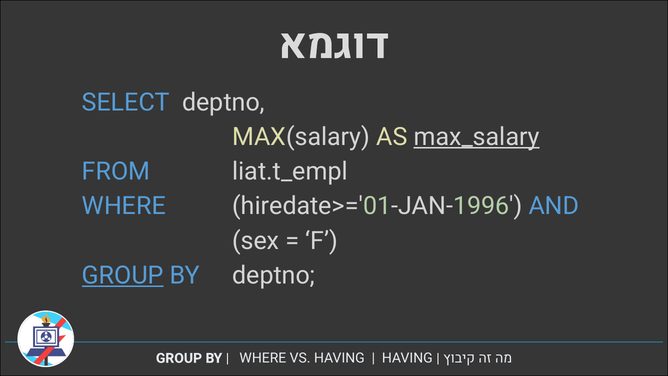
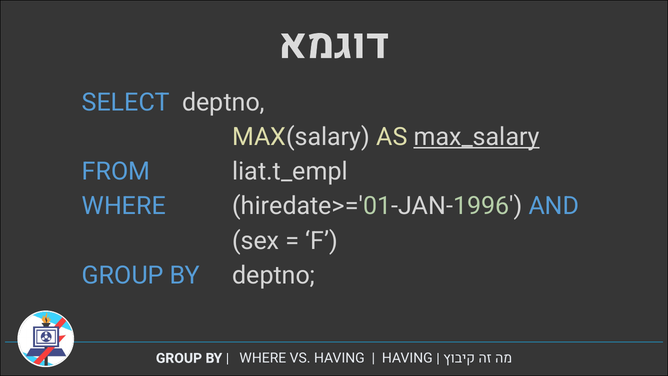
GROUP at (123, 275) underline: present -> none
